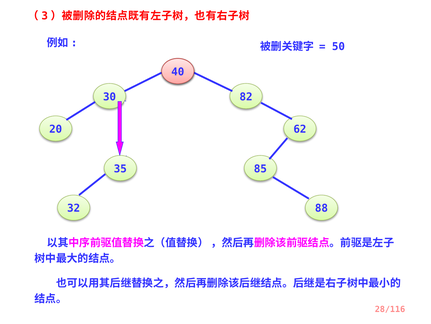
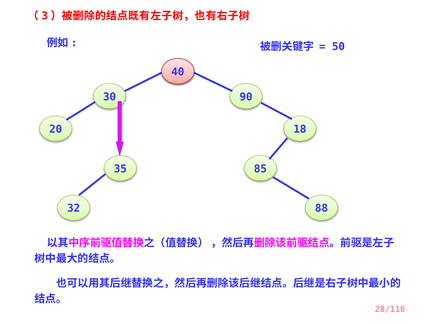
82: 82 -> 90
62: 62 -> 18
